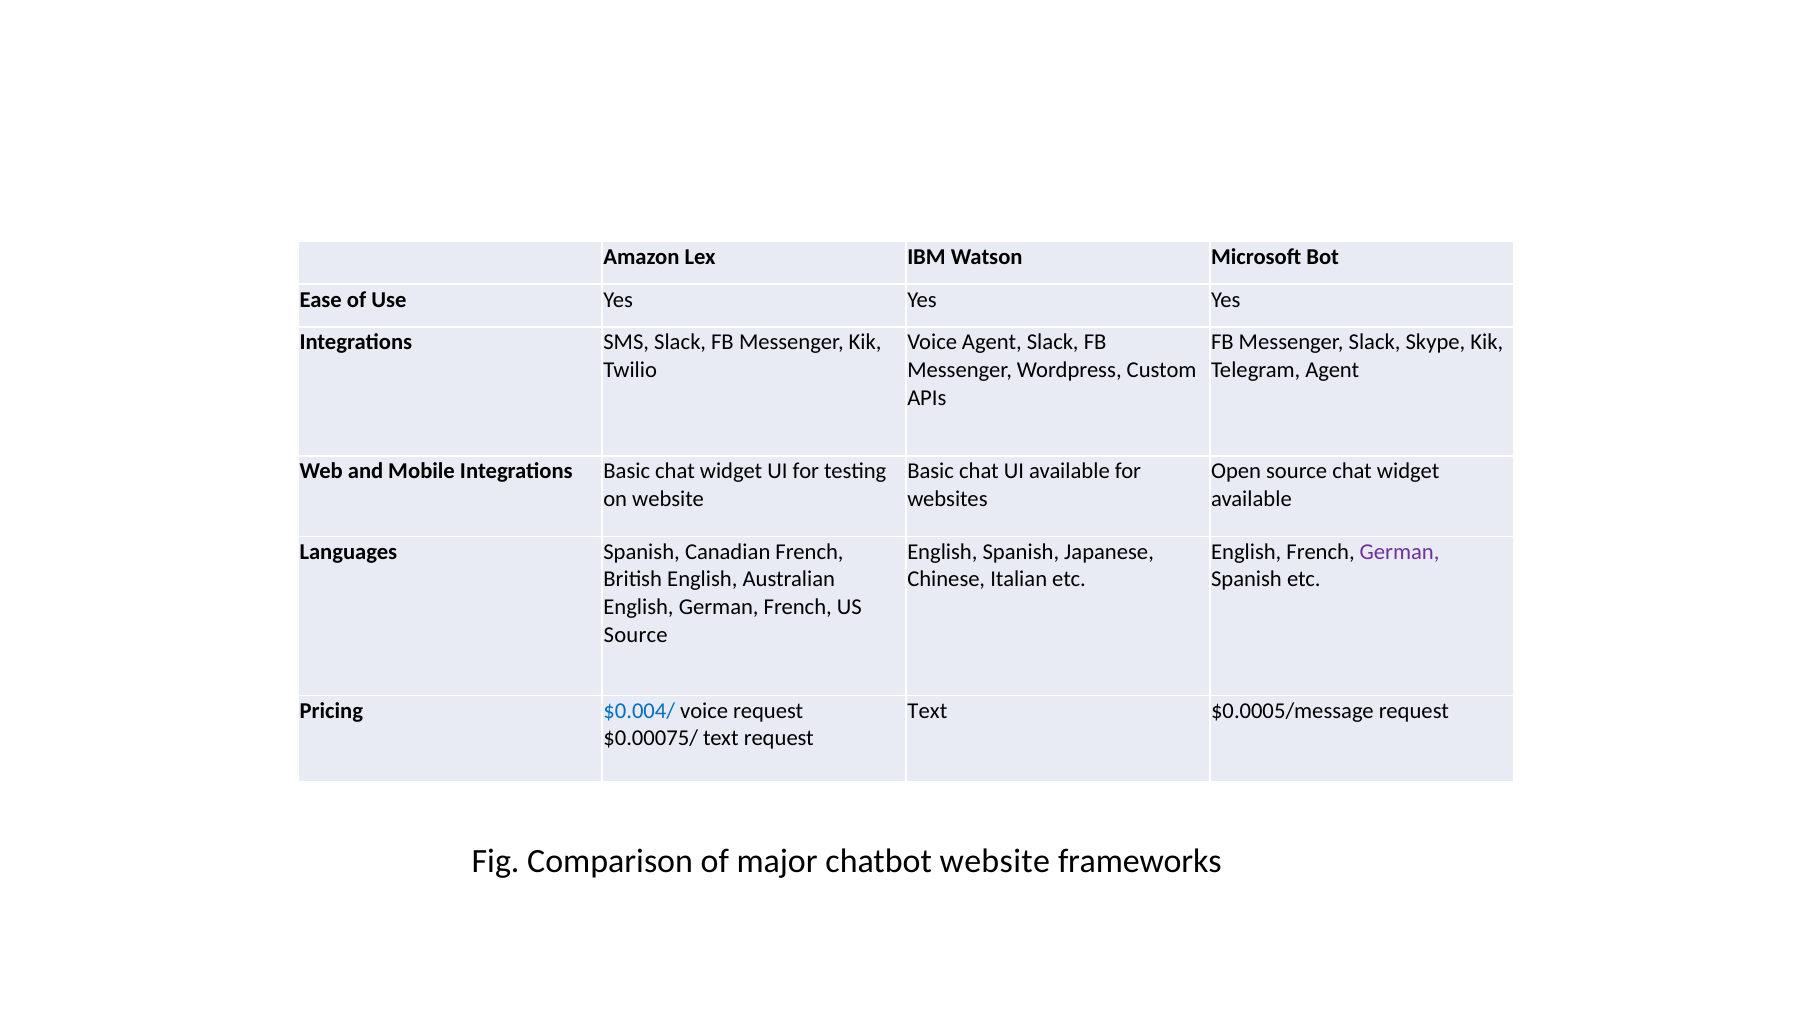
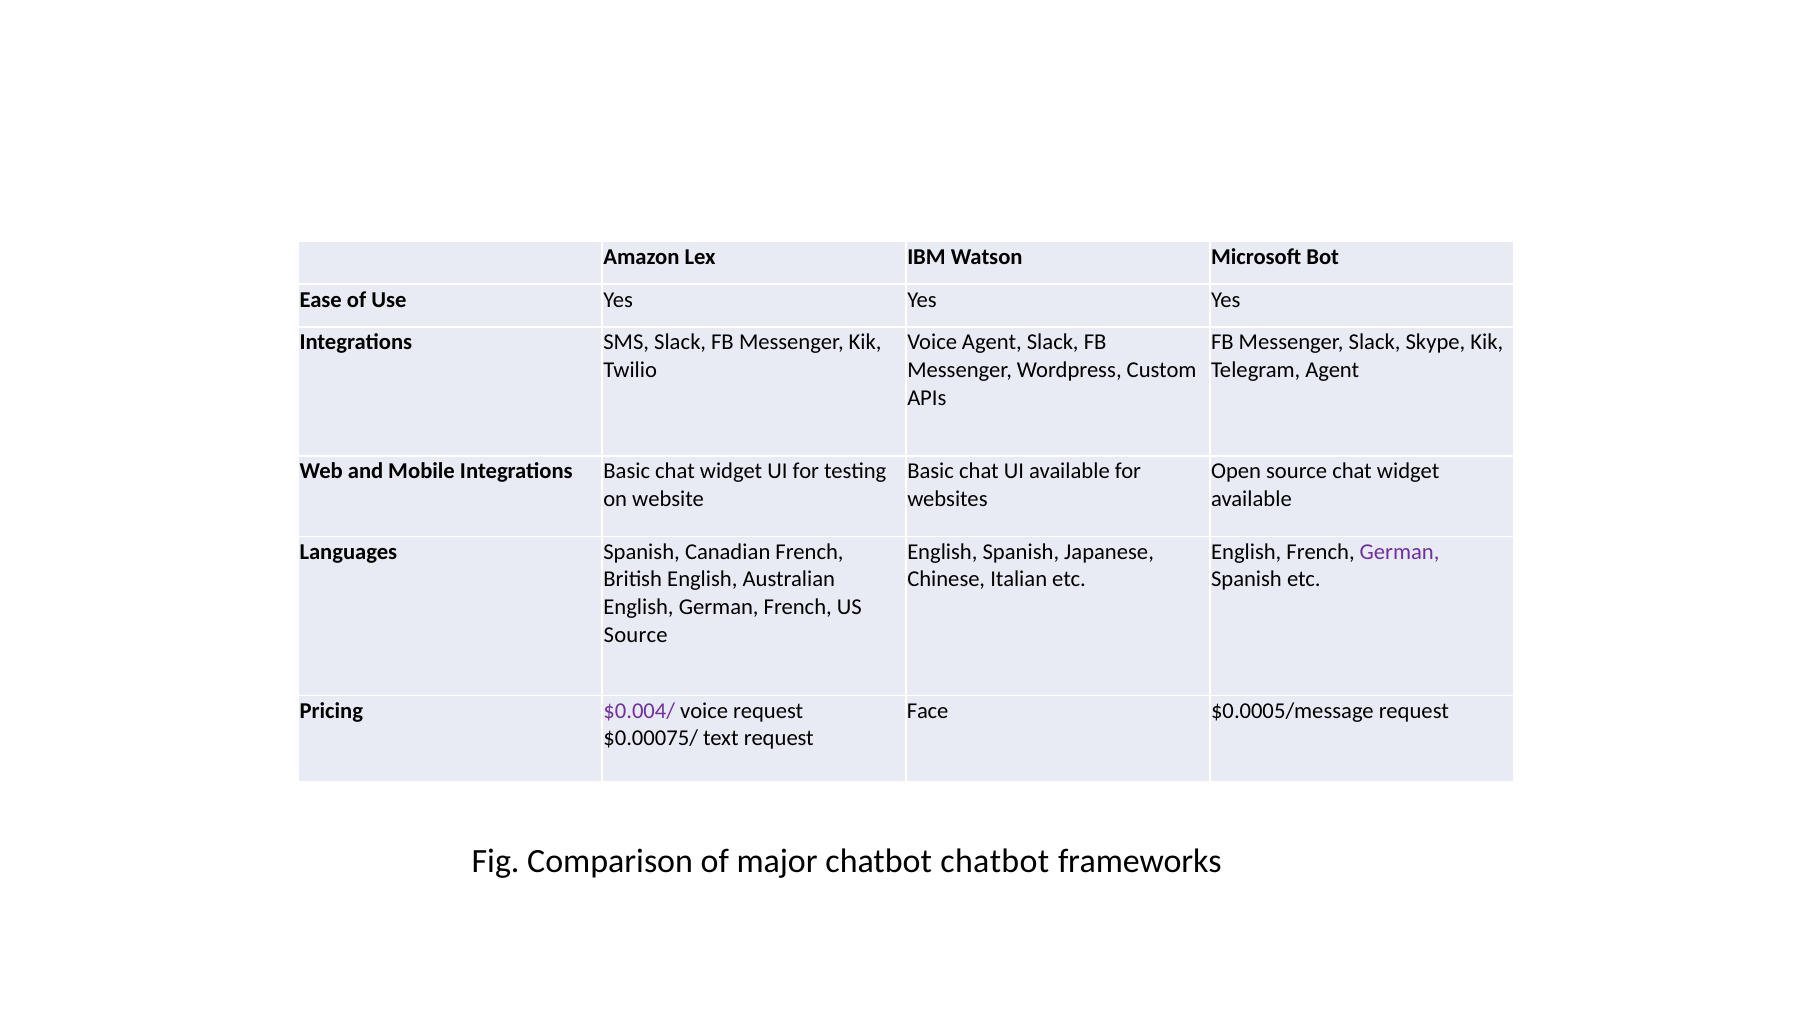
$0.004/ colour: blue -> purple
Text at (927, 711): Text -> Face
chatbot website: website -> chatbot
